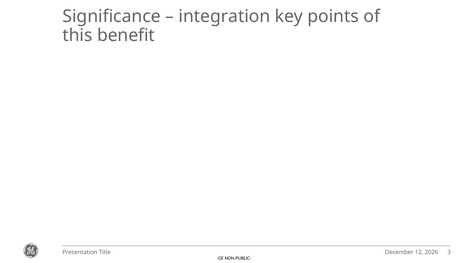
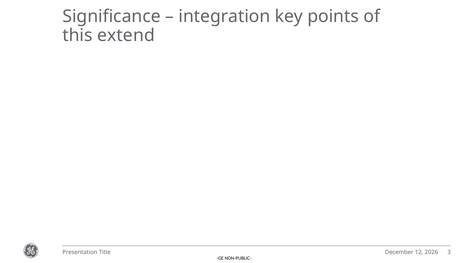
benefit: benefit -> extend
